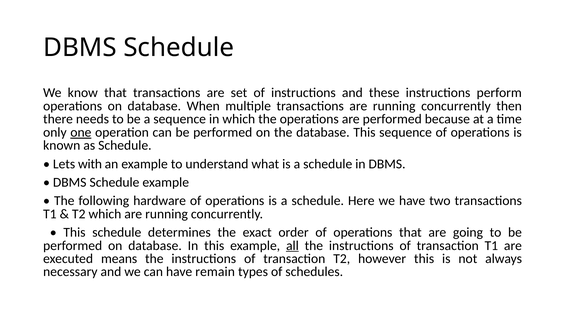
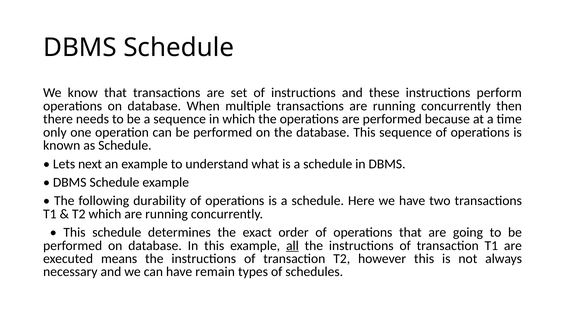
one underline: present -> none
with: with -> next
hardware: hardware -> durability
